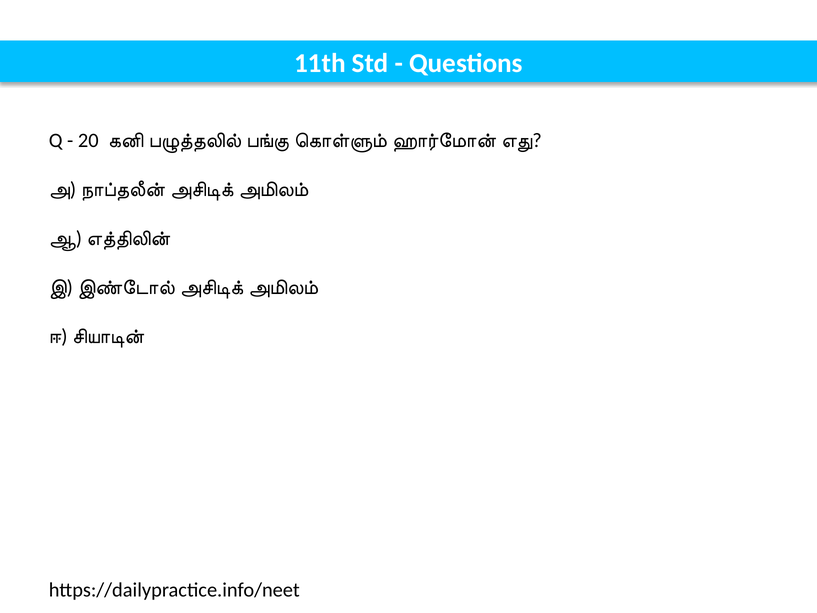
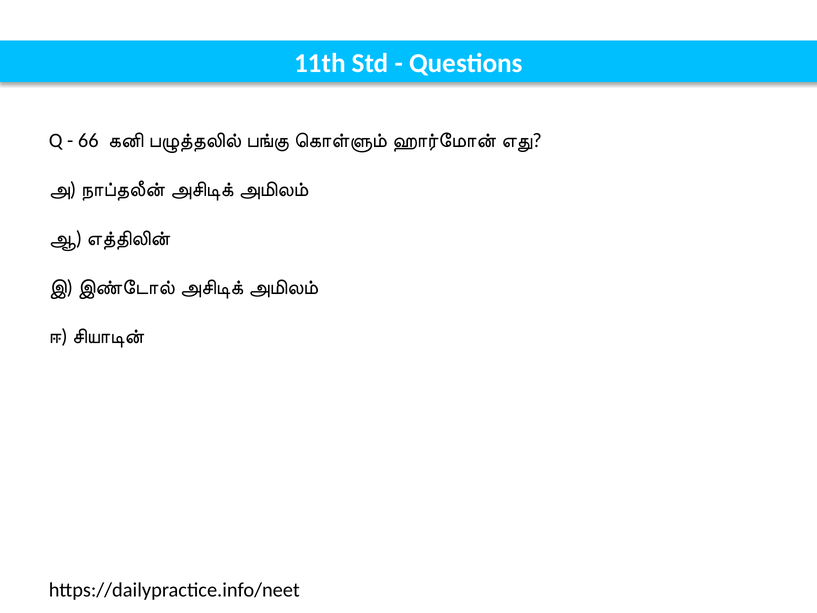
20: 20 -> 66
